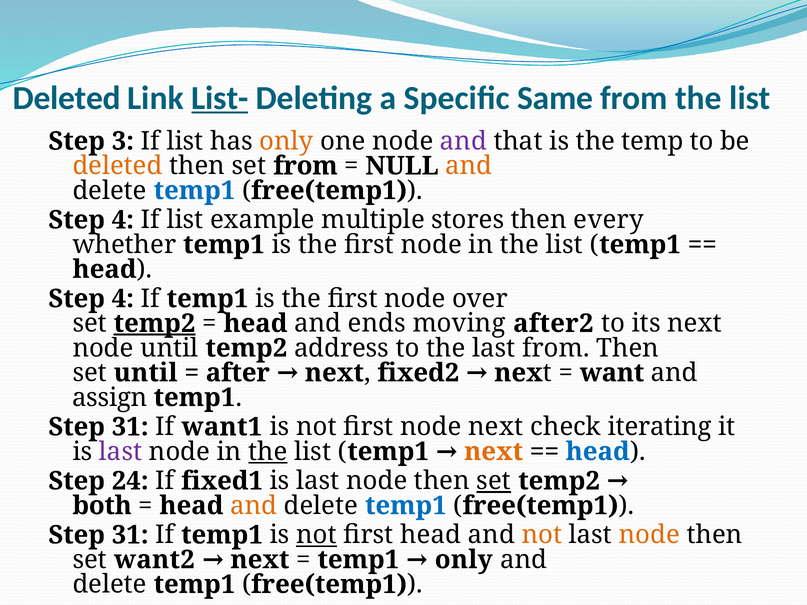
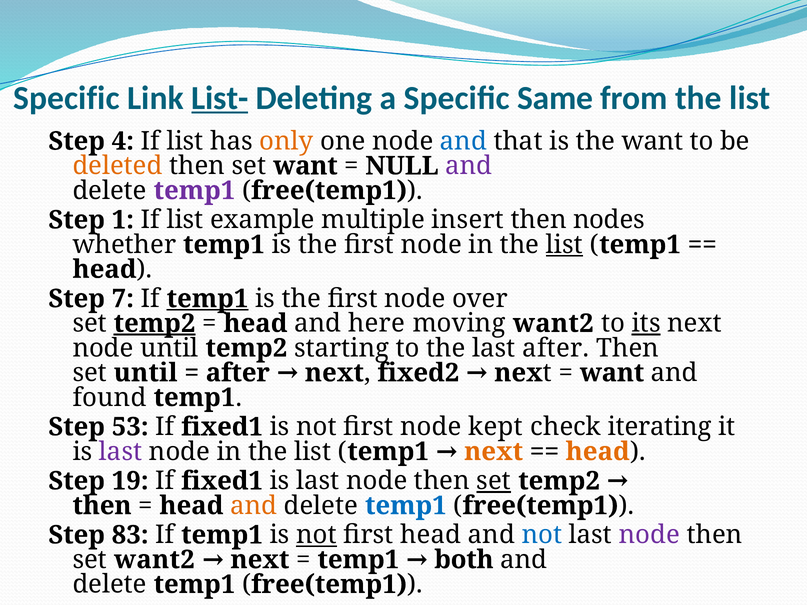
Deleted at (67, 98): Deleted -> Specific
3: 3 -> 4
and at (463, 141) colour: purple -> blue
the temp: temp -> want
set from: from -> want
and at (469, 166) colour: orange -> purple
temp1 at (194, 191) colour: blue -> purple
4 at (123, 220): 4 -> 1
stores: stores -> insert
every: every -> nodes
list at (564, 245) underline: none -> present
4 at (123, 299): 4 -> 7
temp1 at (208, 299) underline: none -> present
ends: ends -> here
moving after2: after2 -> want2
its underline: none -> present
address: address -> starting
last from: from -> after
assign: assign -> found
31 at (130, 427): 31 -> 53
want1 at (222, 427): want1 -> fixed1
node next: next -> kept
the at (268, 452) underline: present -> none
head at (598, 452) colour: blue -> orange
24: 24 -> 19
both at (102, 506): both -> then
31 at (130, 535): 31 -> 83
not at (542, 535) colour: orange -> blue
node at (649, 535) colour: orange -> purple
temp1 only: only -> both
